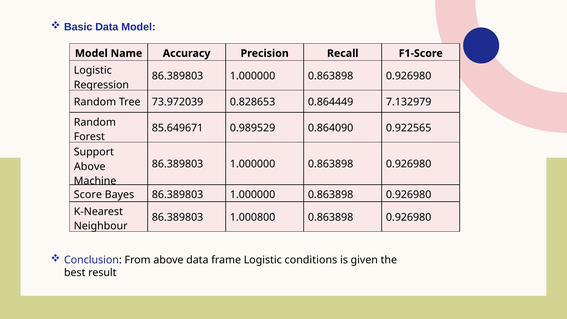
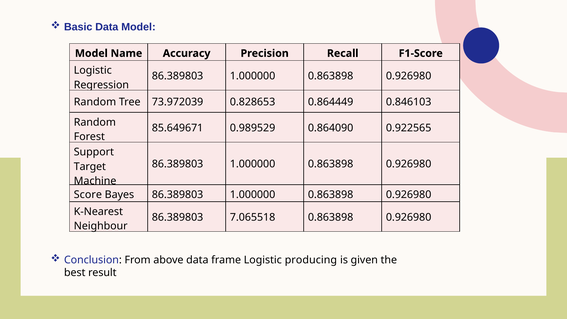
7.132979: 7.132979 -> 0.846103
Above at (90, 167): Above -> Target
1.000800: 1.000800 -> 7.065518
conditions: conditions -> producing
